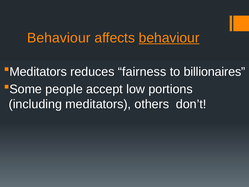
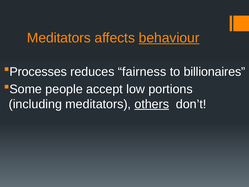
Behaviour at (59, 38): Behaviour -> Meditators
Meditators at (38, 72): Meditators -> Processes
others underline: none -> present
